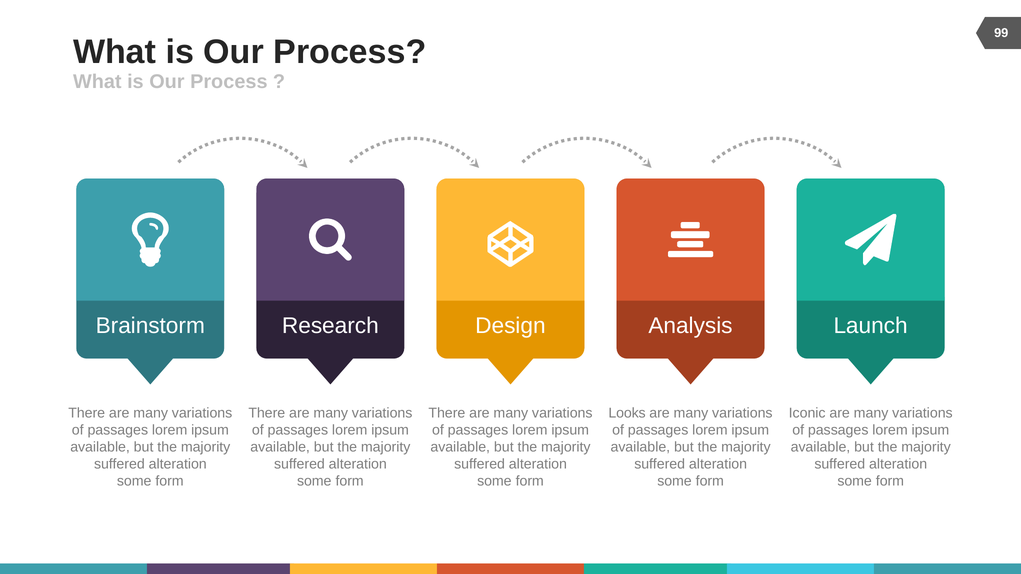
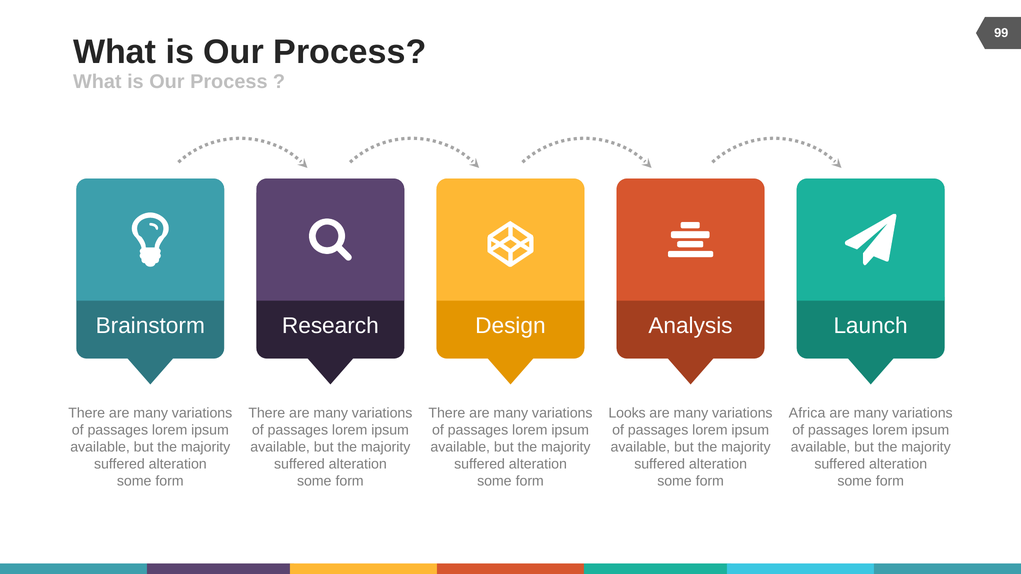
Iconic: Iconic -> Africa
